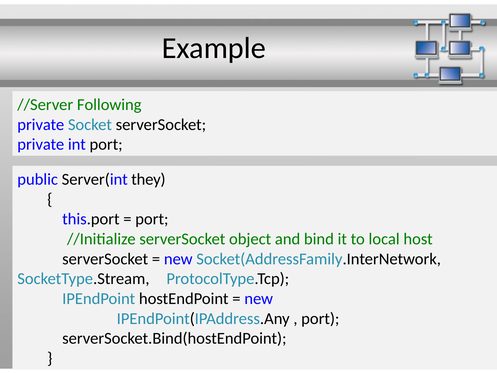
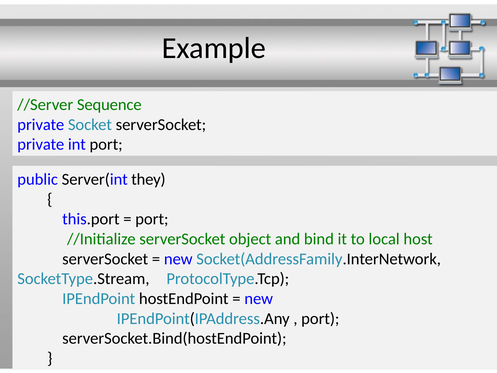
Following: Following -> Sequence
